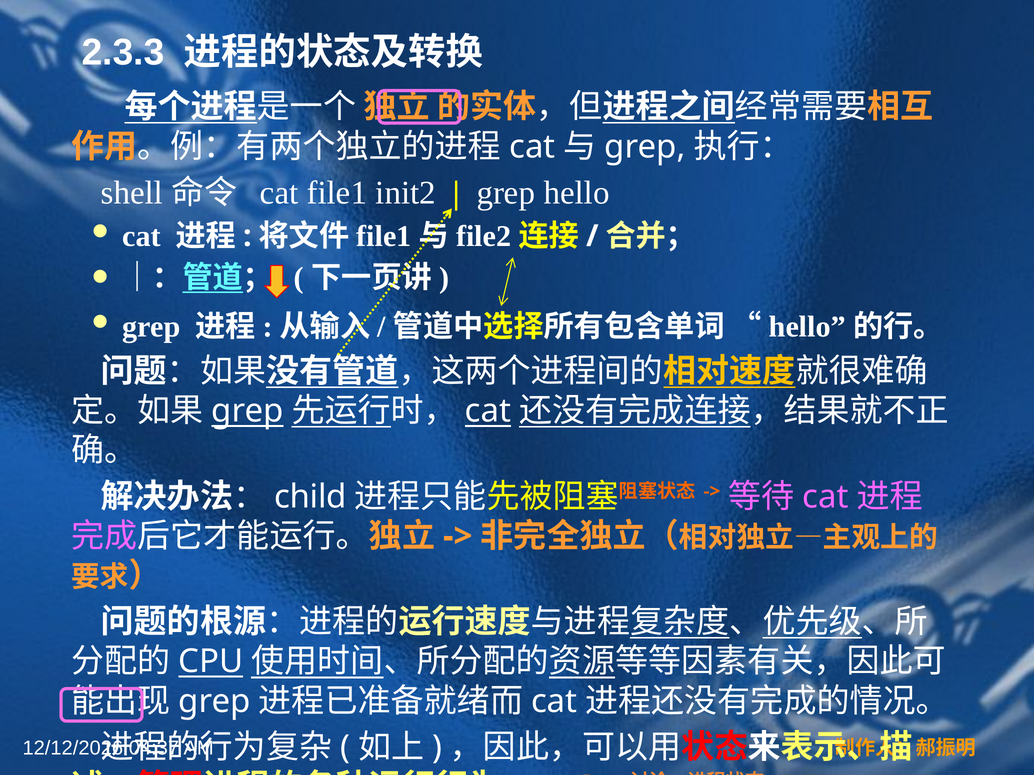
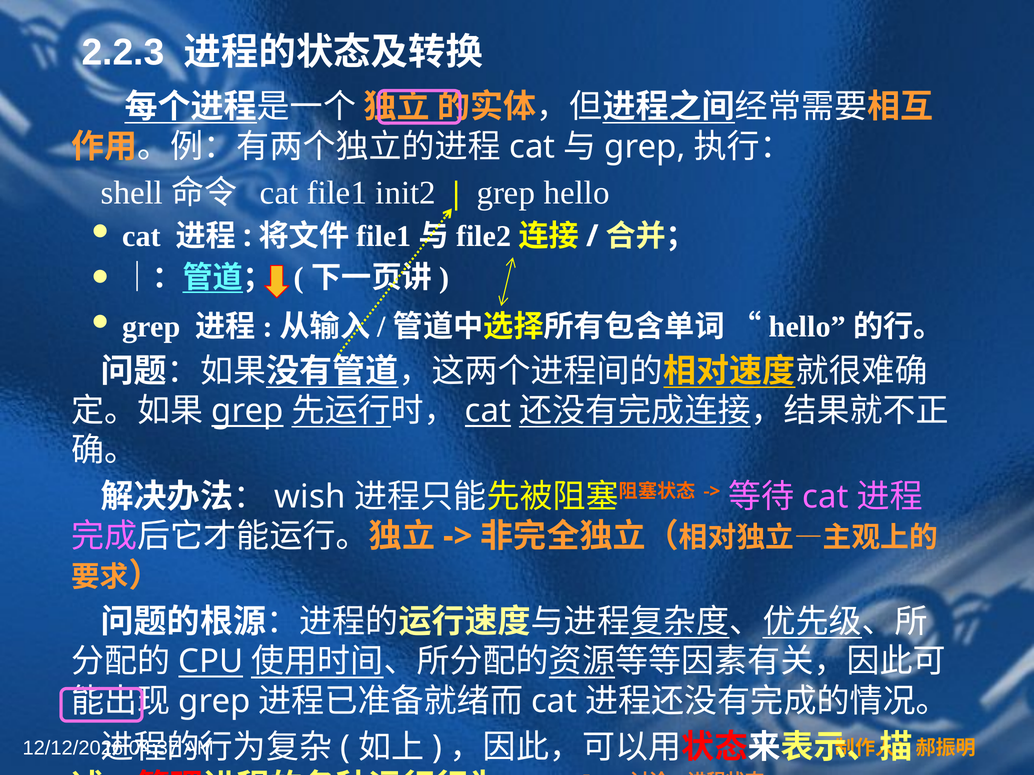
2.3.3: 2.3.3 -> 2.2.3
child: child -> wish
